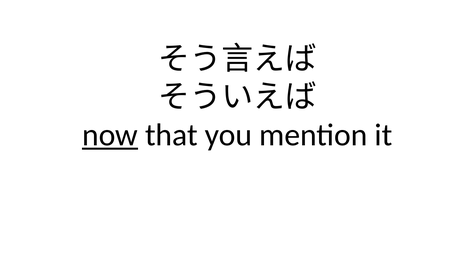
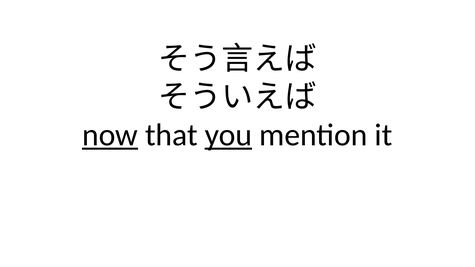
you underline: none -> present
